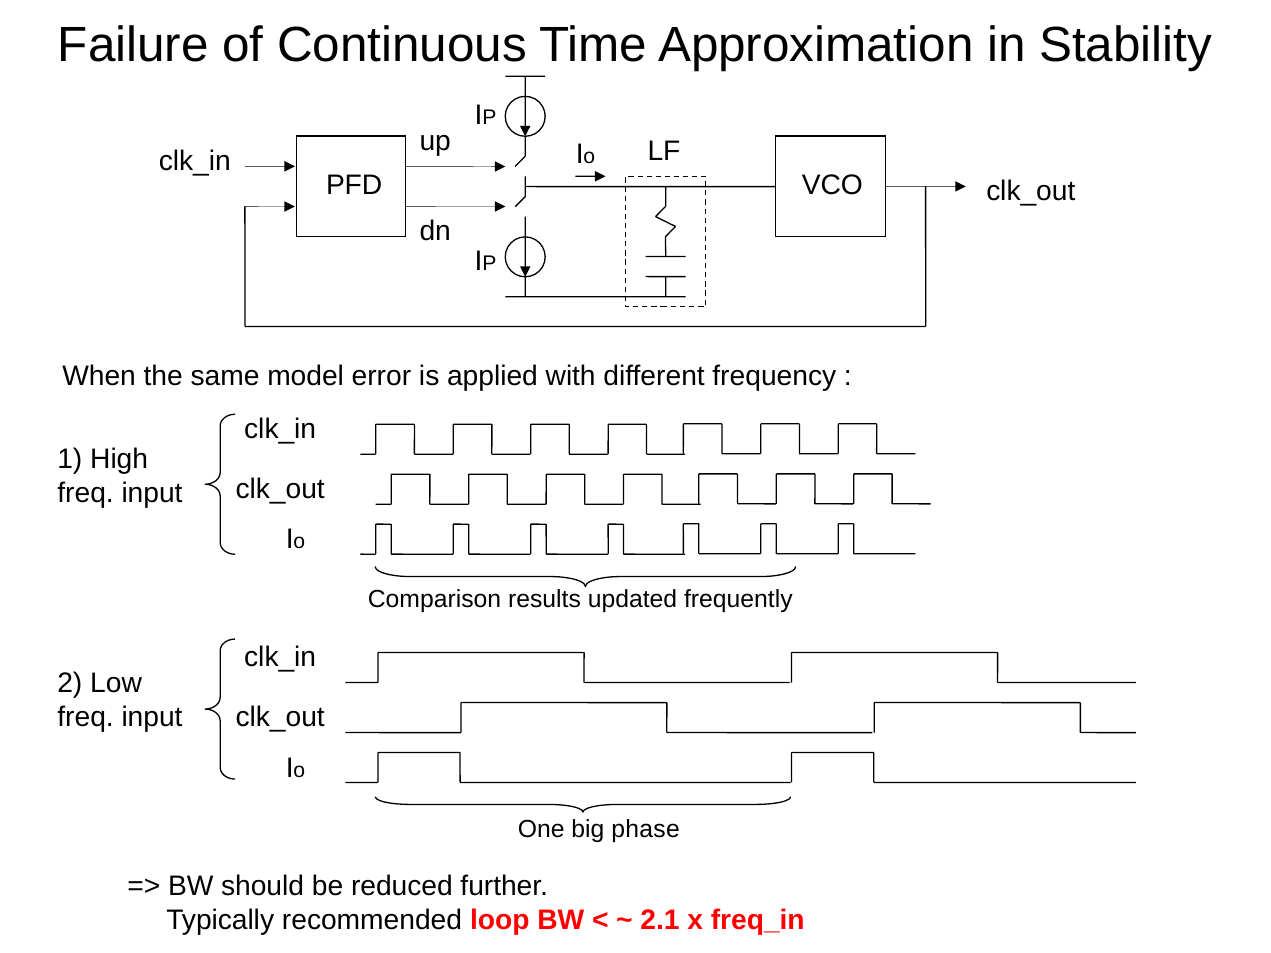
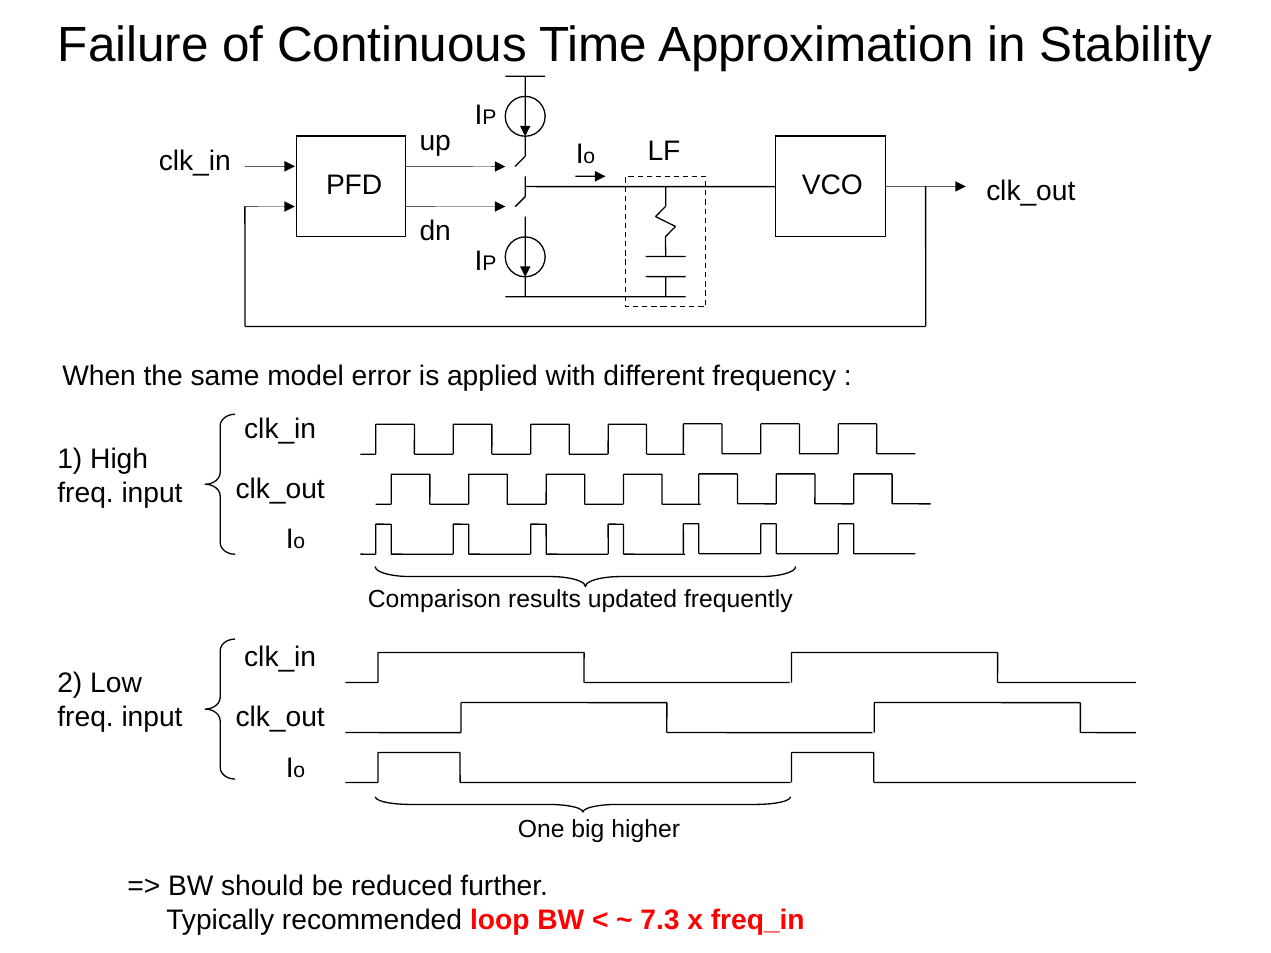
phase: phase -> higher
2.1: 2.1 -> 7.3
